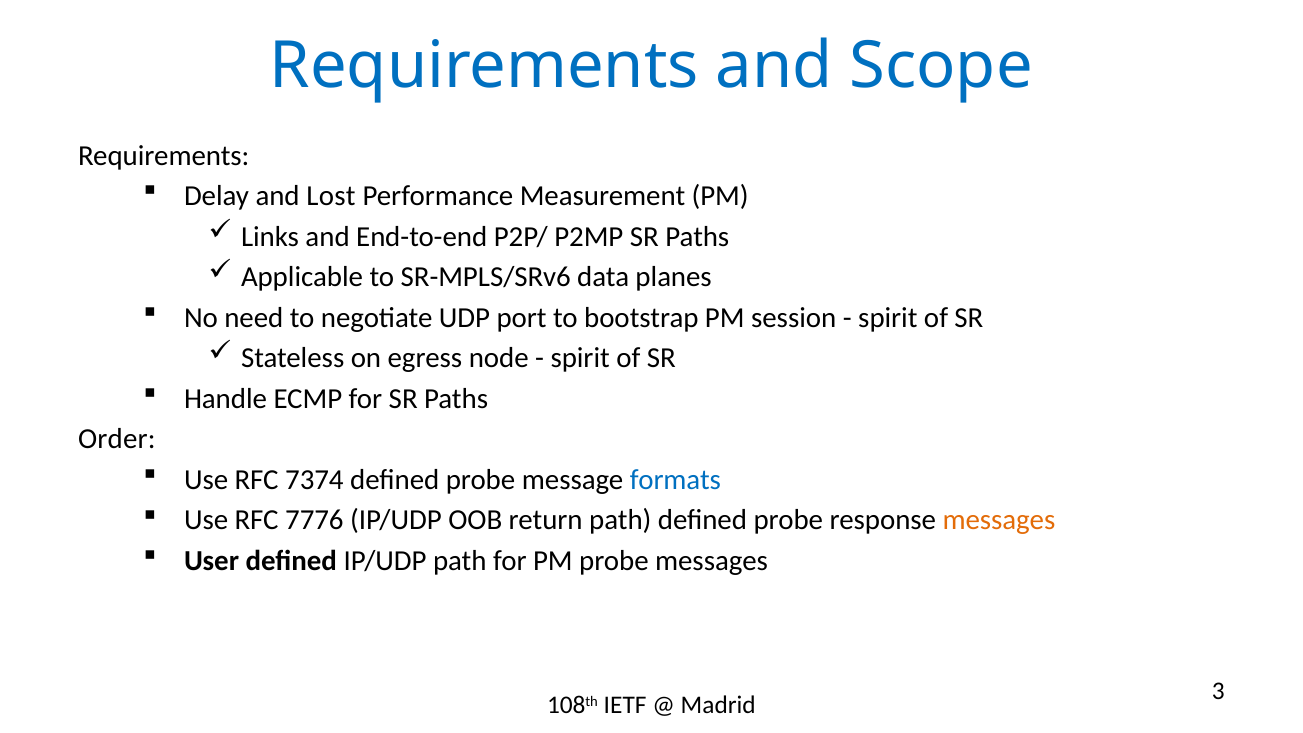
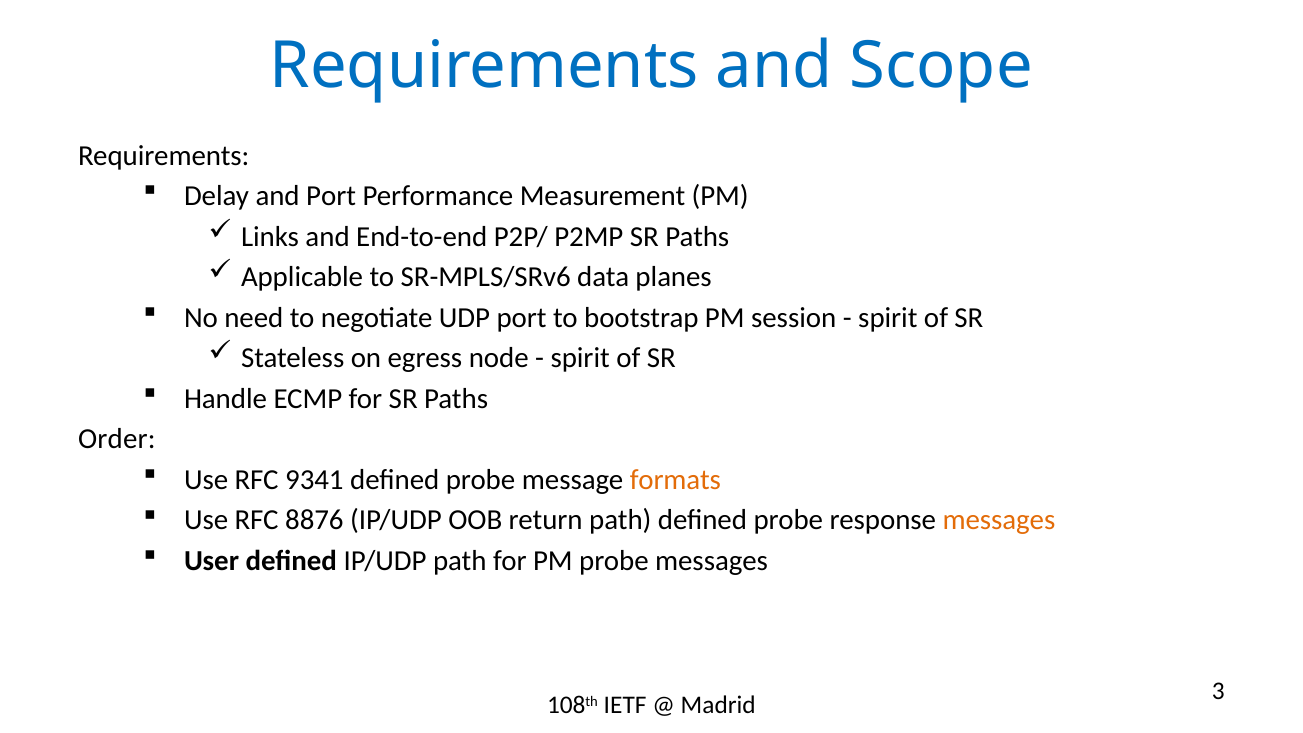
and Lost: Lost -> Port
7374: 7374 -> 9341
formats colour: blue -> orange
7776: 7776 -> 8876
